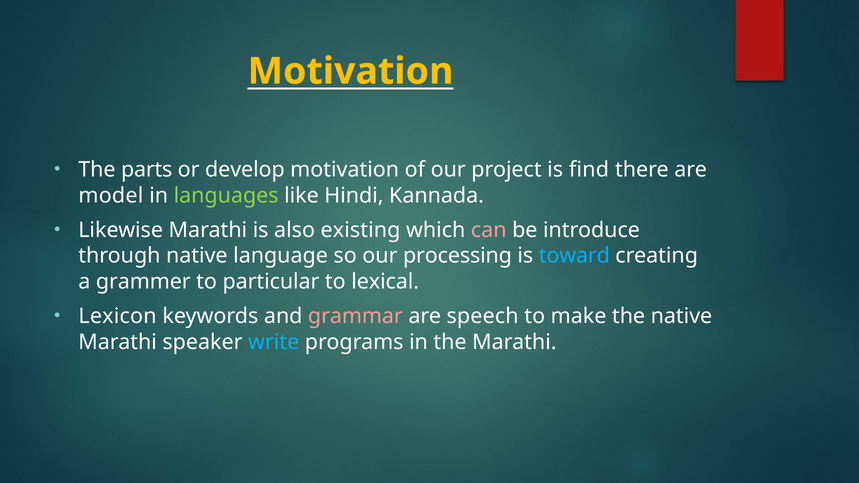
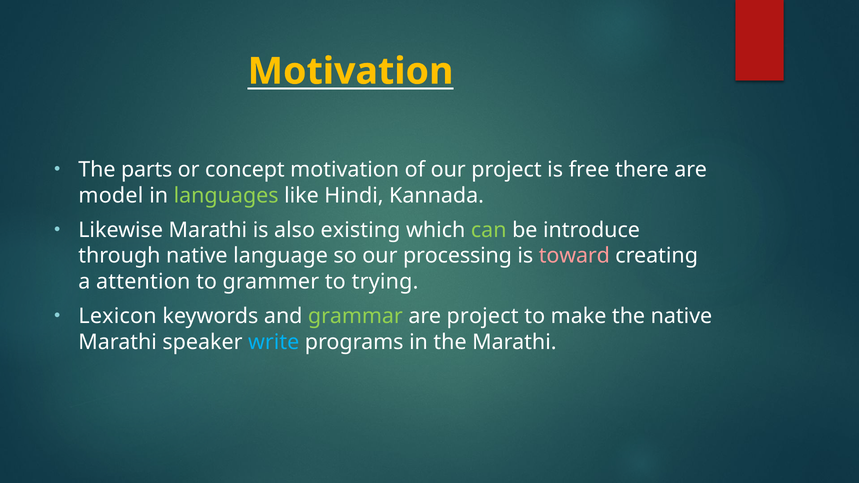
develop: develop -> concept
find: find -> free
can colour: pink -> light green
toward colour: light blue -> pink
grammer: grammer -> attention
particular: particular -> grammer
lexical: lexical -> trying
grammar colour: pink -> light green
are speech: speech -> project
